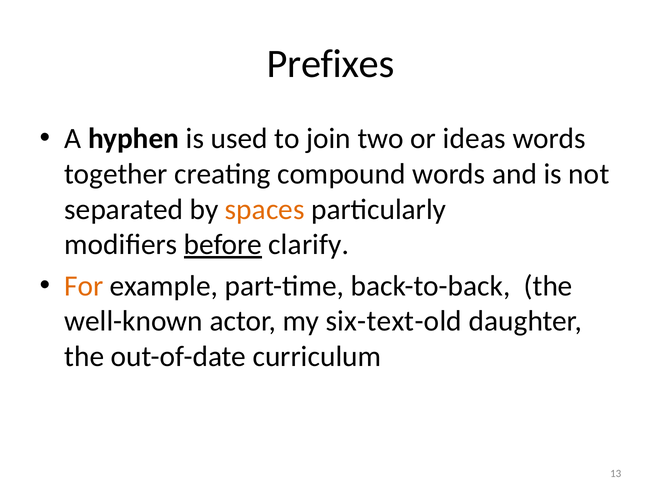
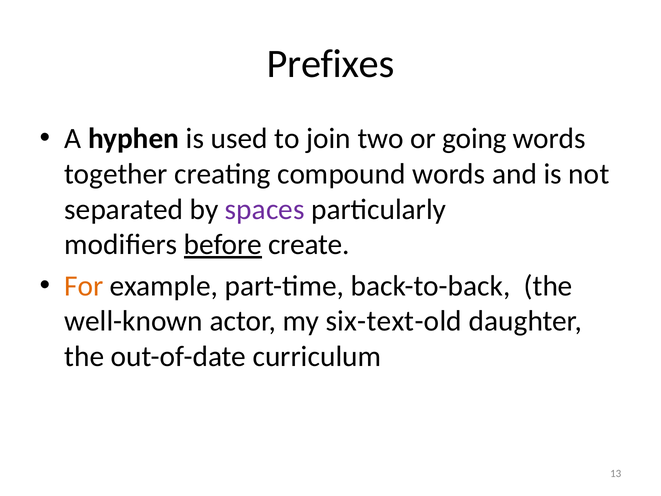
ideas: ideas -> going
spaces colour: orange -> purple
clarify: clarify -> create
